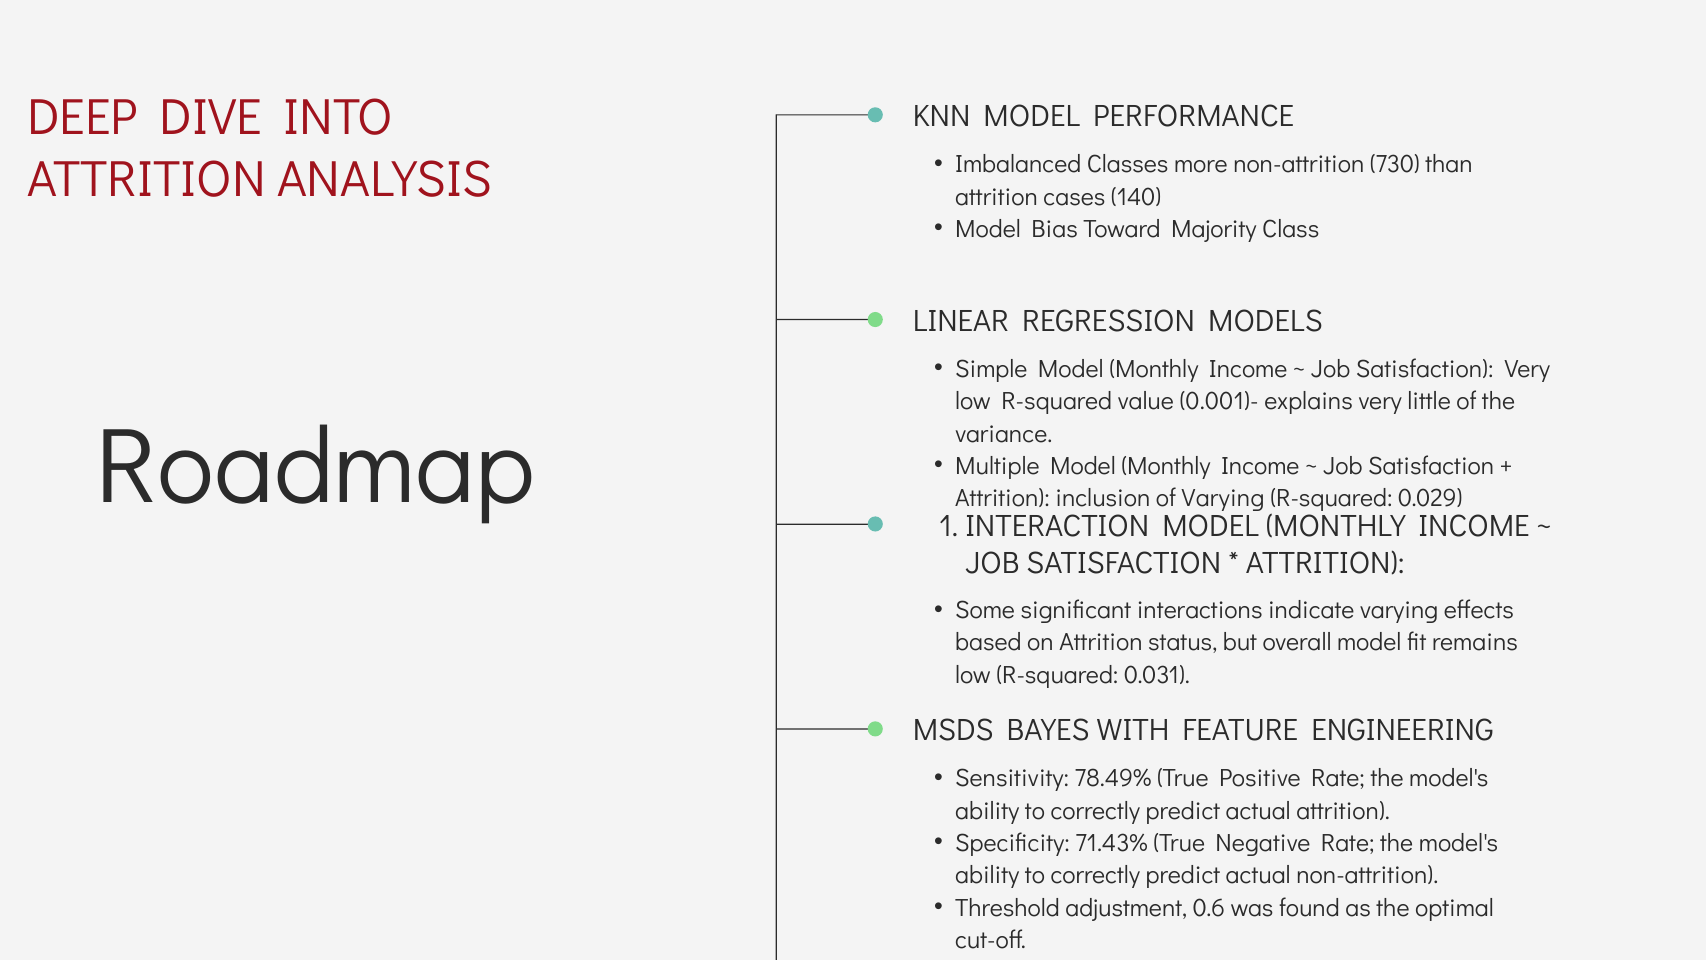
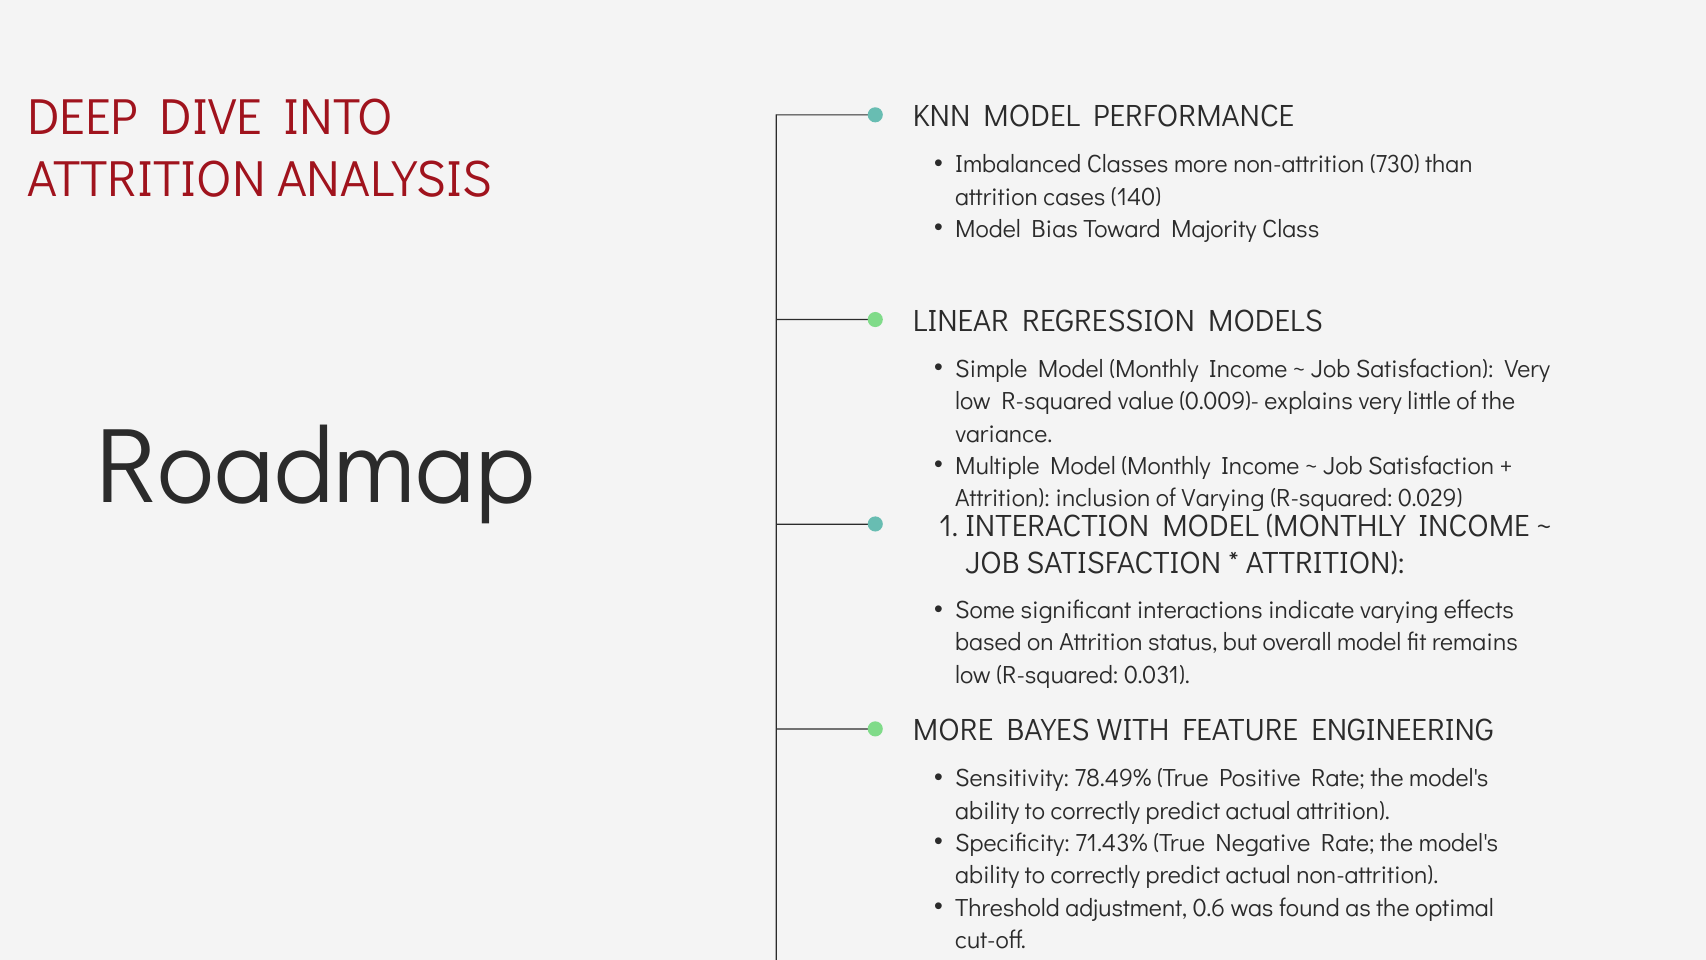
0.001)-: 0.001)- -> 0.009)-
MSDS at (953, 730): MSDS -> MORE
